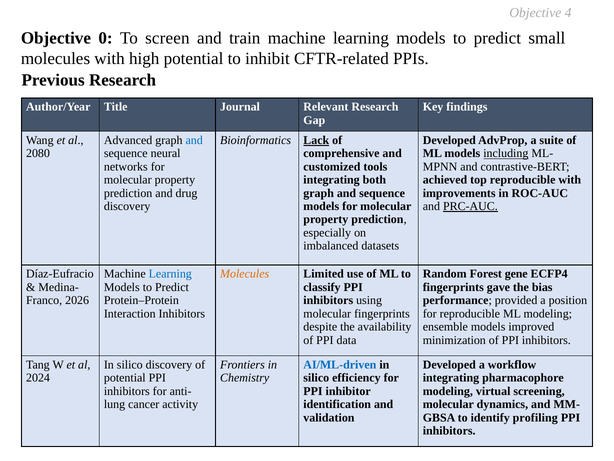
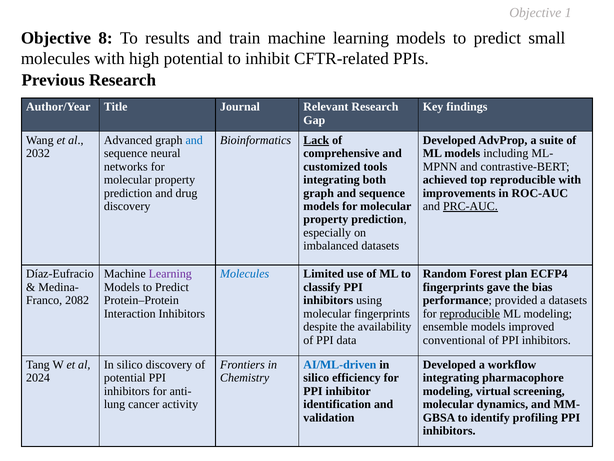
4: 4 -> 1
0: 0 -> 8
screen: screen -> results
2080: 2080 -> 2032
including underline: present -> none
Learning at (170, 274) colour: blue -> purple
Molecules at (245, 274) colour: orange -> blue
gene: gene -> plan
2026: 2026 -> 2082
a position: position -> datasets
reproducible at (470, 313) underline: none -> present
minimization: minimization -> conventional
